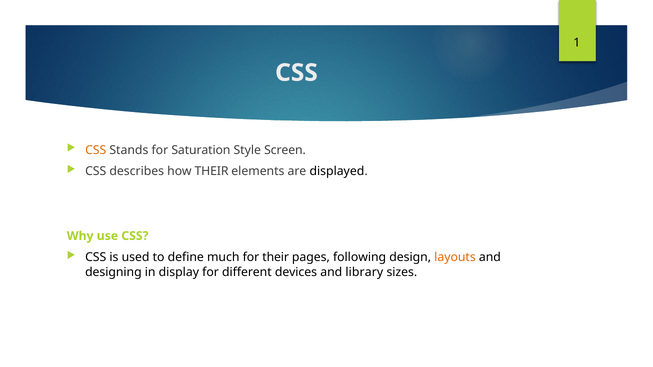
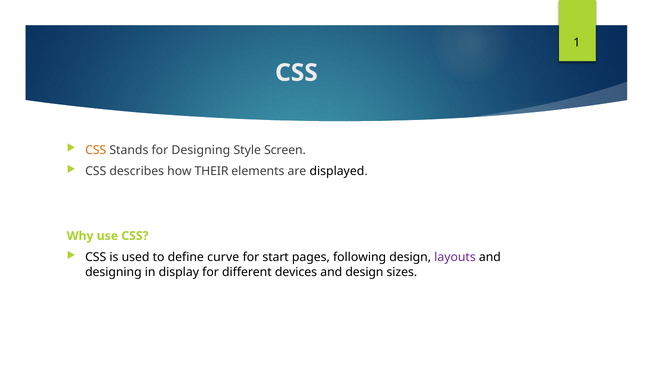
for Saturation: Saturation -> Designing
much: much -> curve
for their: their -> start
layouts colour: orange -> purple
and library: library -> design
